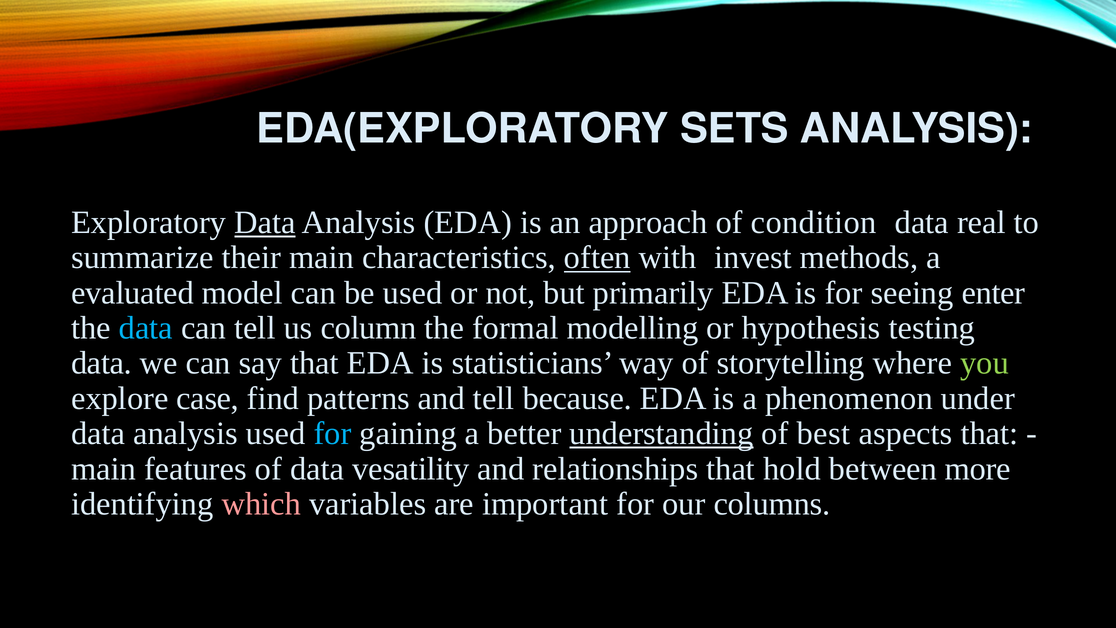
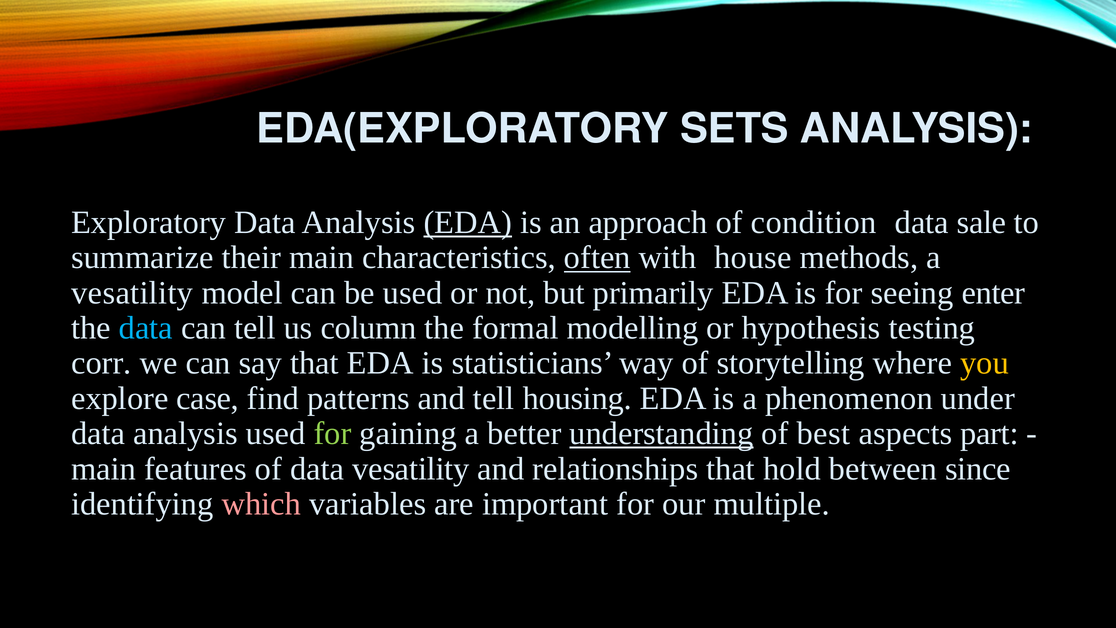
Data at (265, 222) underline: present -> none
EDA at (468, 222) underline: none -> present
real: real -> sale
invest: invest -> house
evaluated at (132, 293): evaluated -> vesatility
data at (102, 363): data -> corr
you colour: light green -> yellow
because: because -> housing
for at (332, 433) colour: light blue -> light green
aspects that: that -> part
more: more -> since
columns: columns -> multiple
